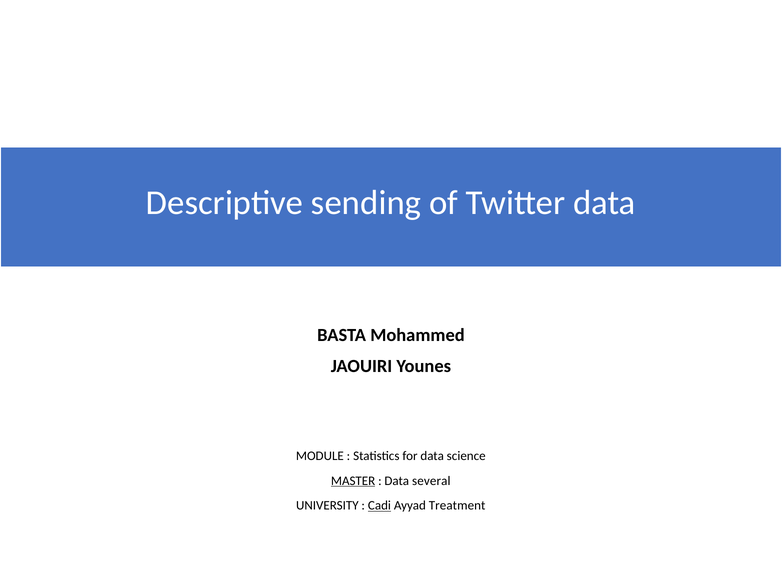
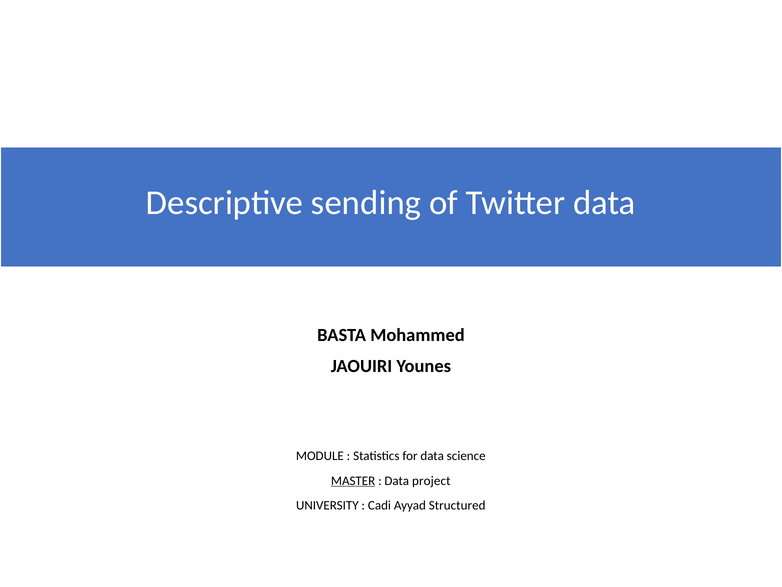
several: several -> project
Cadi underline: present -> none
Treatment: Treatment -> Structured
